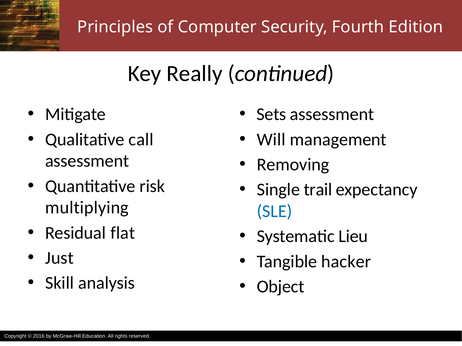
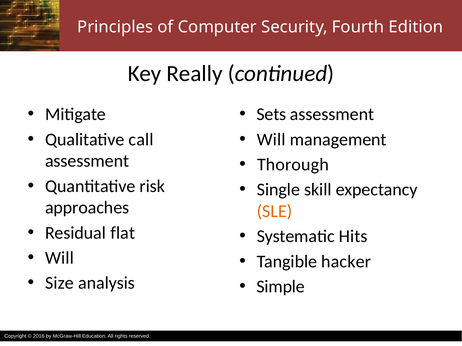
Removing: Removing -> Thorough
trail: trail -> skill
multiplying: multiplying -> approaches
SLE colour: blue -> orange
Lieu: Lieu -> Hits
Just at (59, 258): Just -> Will
Skill: Skill -> Size
Object: Object -> Simple
